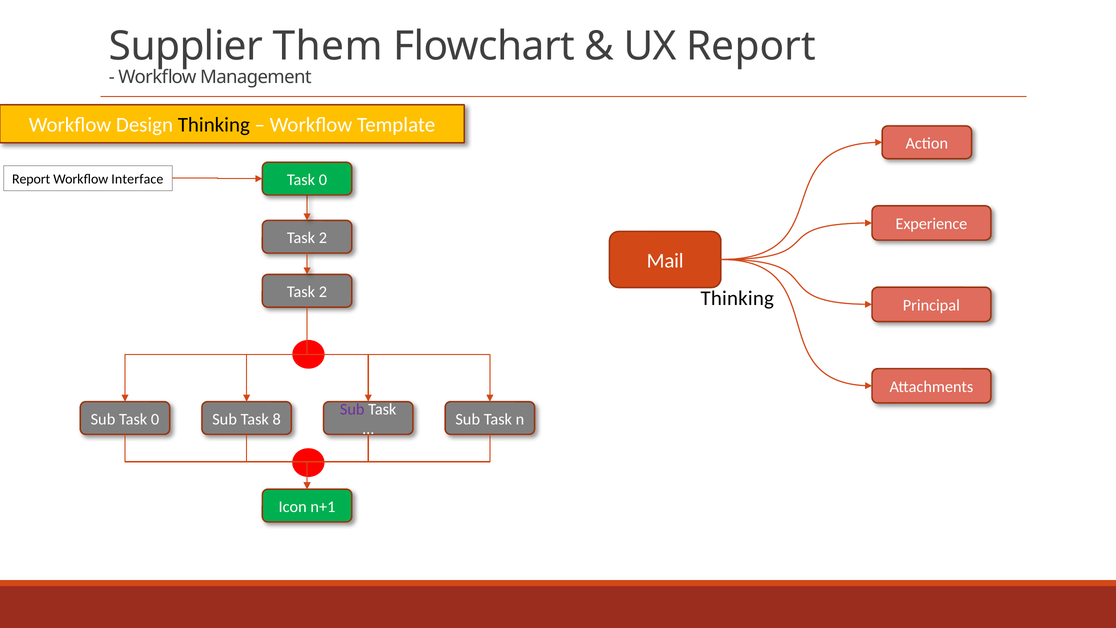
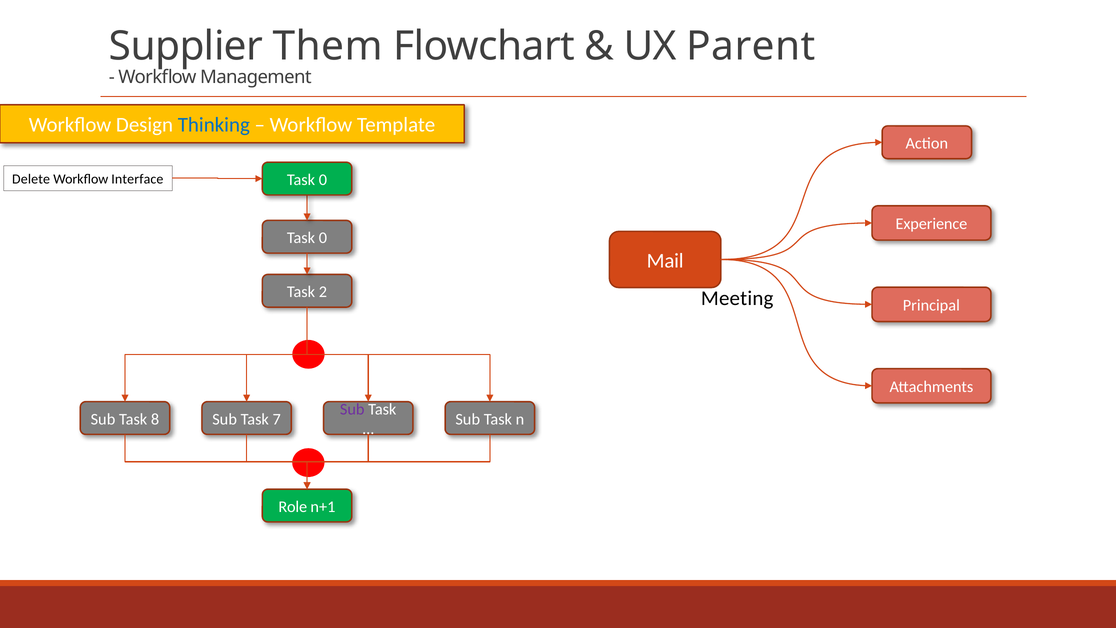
UX Report: Report -> Parent
Thinking at (214, 125) colour: black -> blue
Report at (31, 179): Report -> Delete
2 at (323, 238): 2 -> 0
Thinking at (737, 298): Thinking -> Meeting
Sub Task 0: 0 -> 8
8: 8 -> 7
Icon: Icon -> Role
